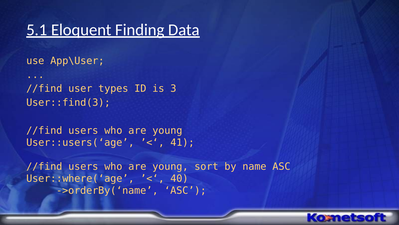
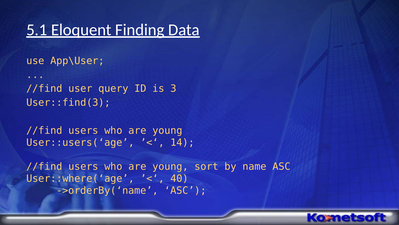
types: types -> query
41: 41 -> 14
